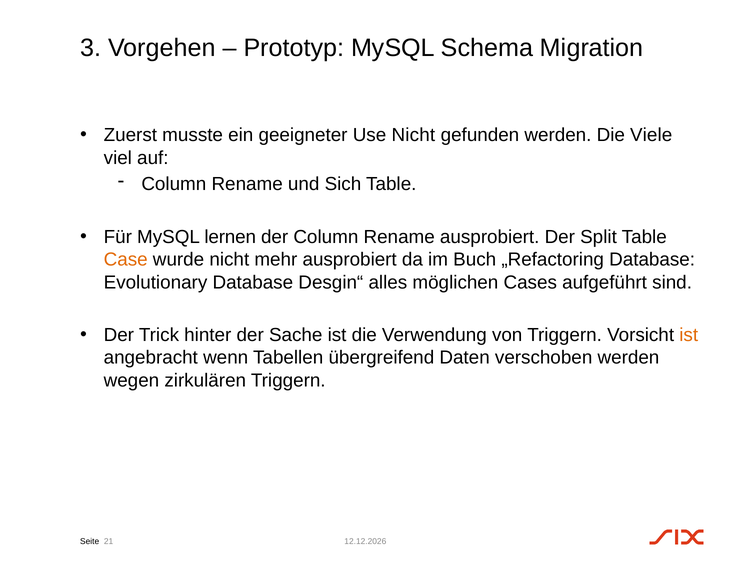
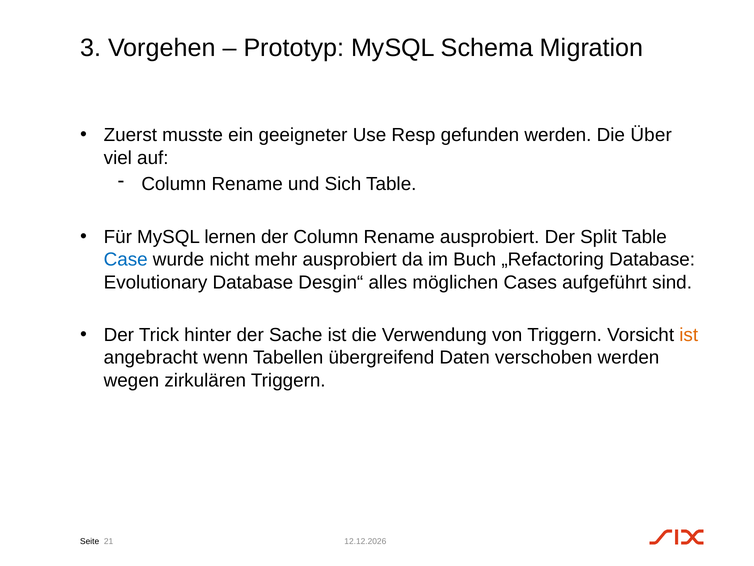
Use Nicht: Nicht -> Resp
Viele: Viele -> Über
Case colour: orange -> blue
